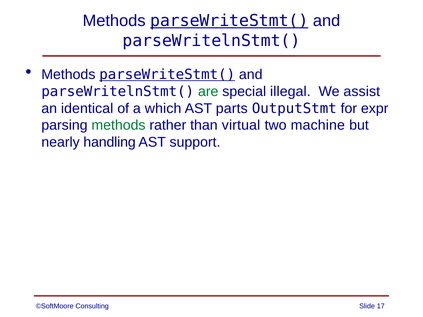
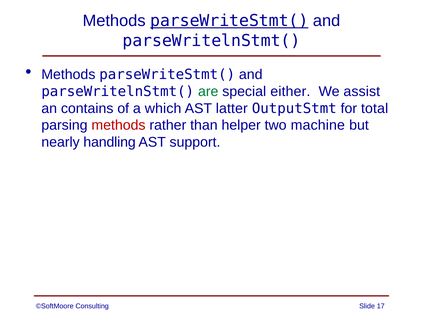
parseWriteStmt( at (167, 75) underline: present -> none
illegal: illegal -> either
identical: identical -> contains
parts: parts -> latter
expr: expr -> total
methods at (118, 125) colour: green -> red
virtual: virtual -> helper
